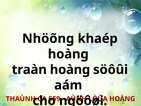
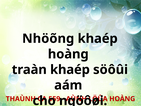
traàn hoàng: hoàng -> khaép
